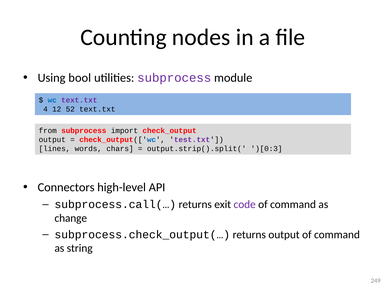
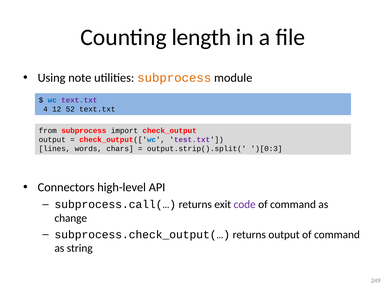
nodes: nodes -> length
bool: bool -> note
subprocess at (174, 78) colour: purple -> orange
